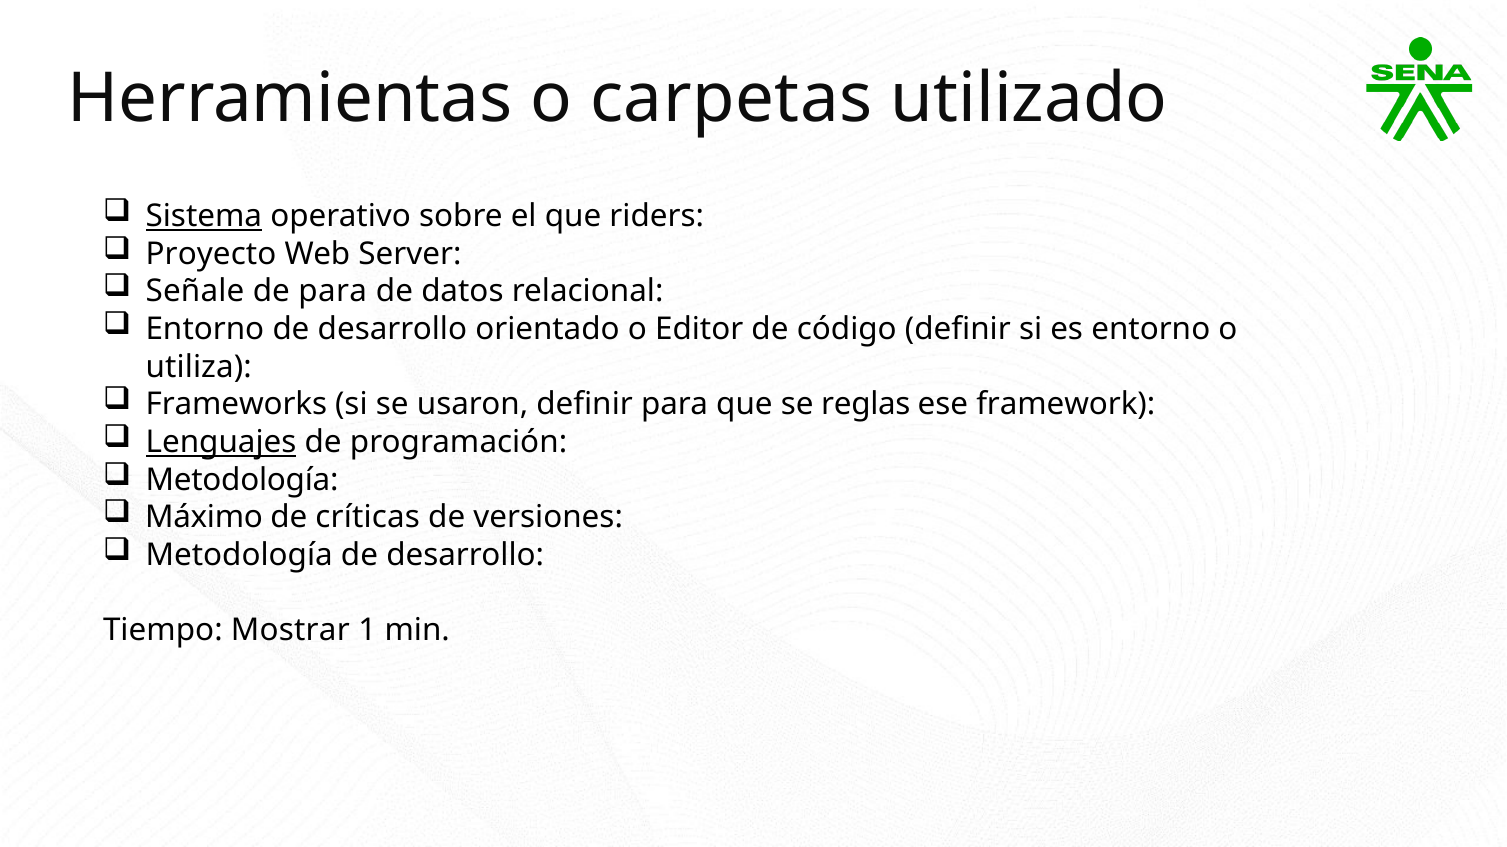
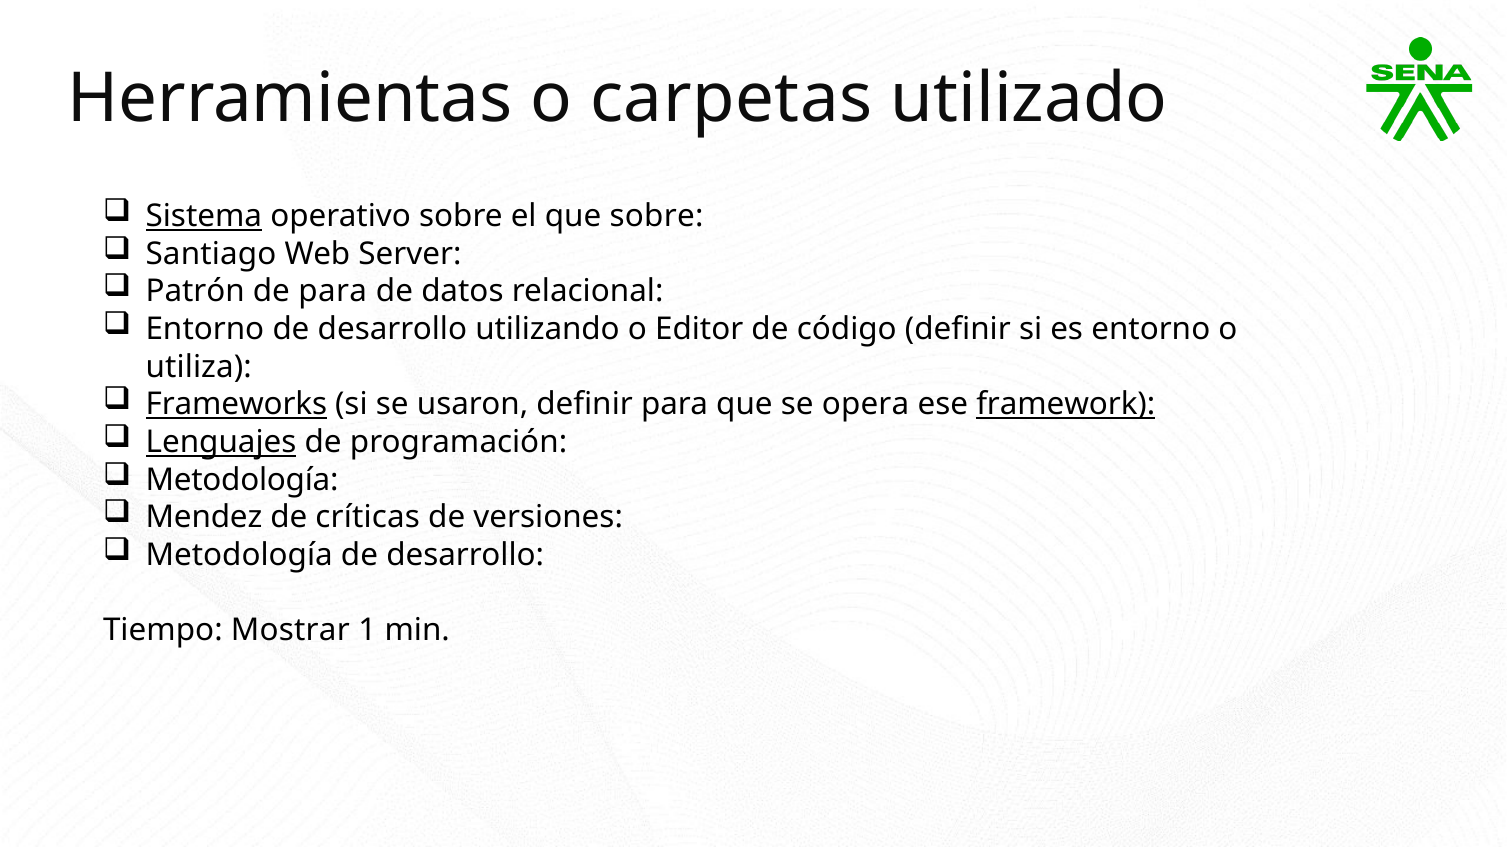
que riders: riders -> sobre
Proyecto: Proyecto -> Santiago
Señale: Señale -> Patrón
orientado: orientado -> utilizando
Frameworks underline: none -> present
reglas: reglas -> opera
framework underline: none -> present
Máximo: Máximo -> Mendez
